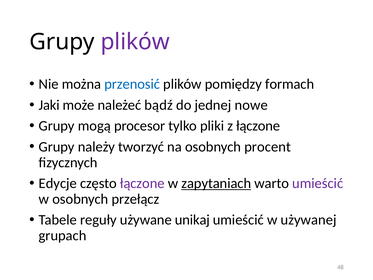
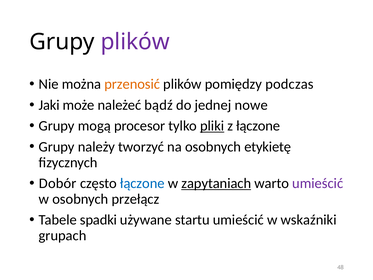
przenosić colour: blue -> orange
formach: formach -> podczas
pliki underline: none -> present
procent: procent -> etykietę
Edycje: Edycje -> Dobór
łączone at (142, 183) colour: purple -> blue
reguły: reguły -> spadki
unikaj: unikaj -> startu
używanej: używanej -> wskaźniki
